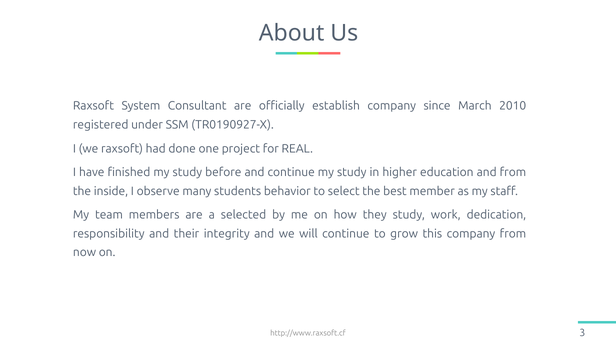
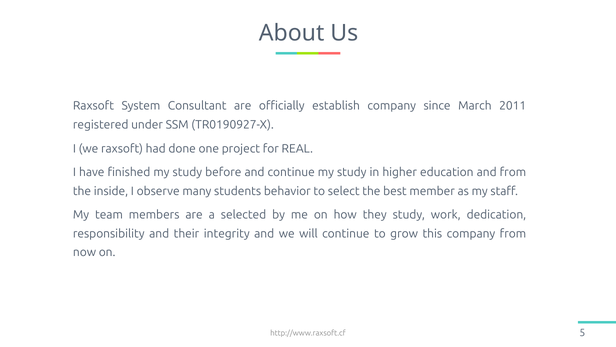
2010: 2010 -> 2011
3: 3 -> 5
